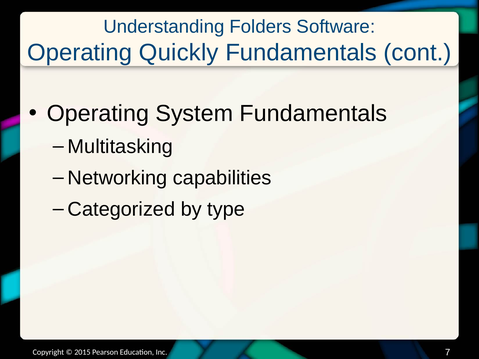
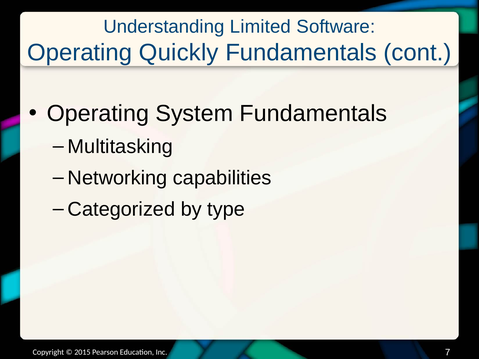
Folders: Folders -> Limited
